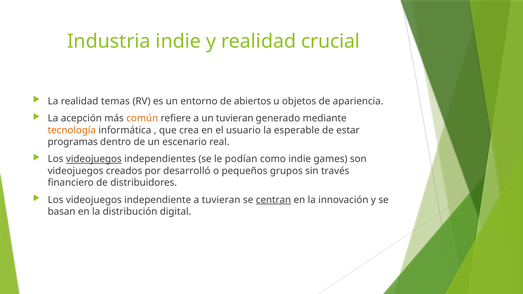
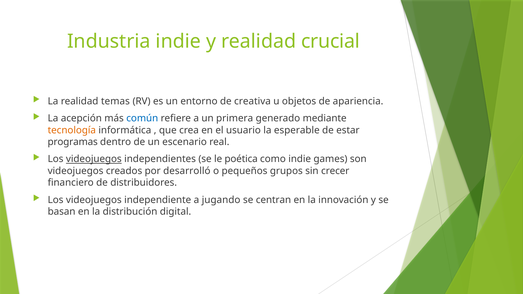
abiertos: abiertos -> creativa
común colour: orange -> blue
un tuvieran: tuvieran -> primera
podían: podían -> poética
través: través -> crecer
a tuvieran: tuvieran -> jugando
centran underline: present -> none
